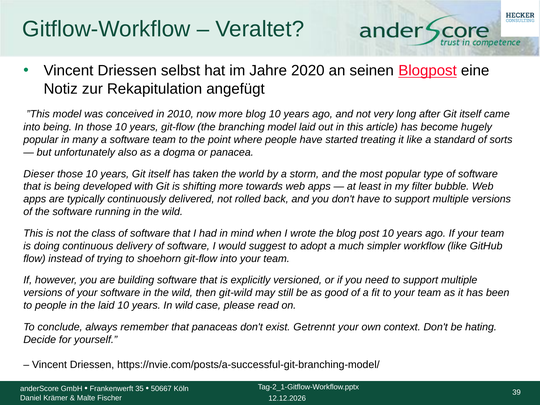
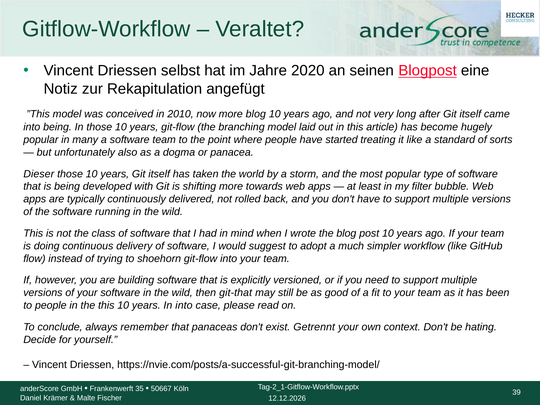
git-wild: git-wild -> git-that
the laid: laid -> this
In wild: wild -> into
